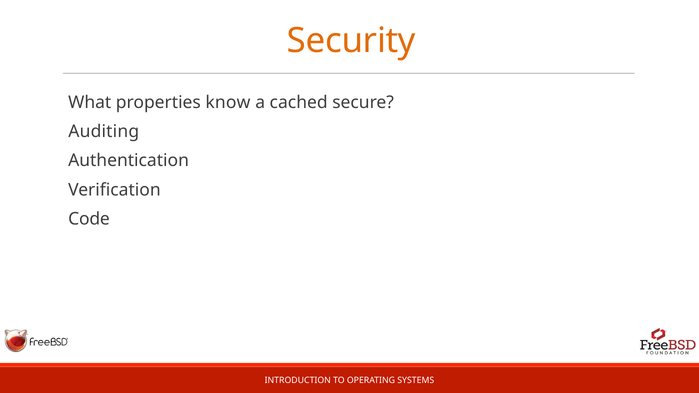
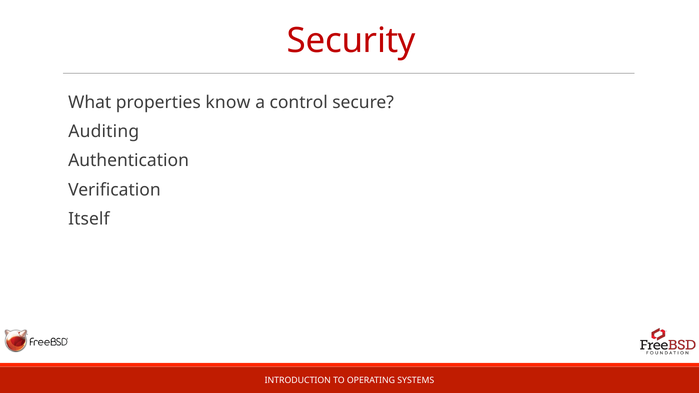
Security colour: orange -> red
cached: cached -> control
Code: Code -> Itself
